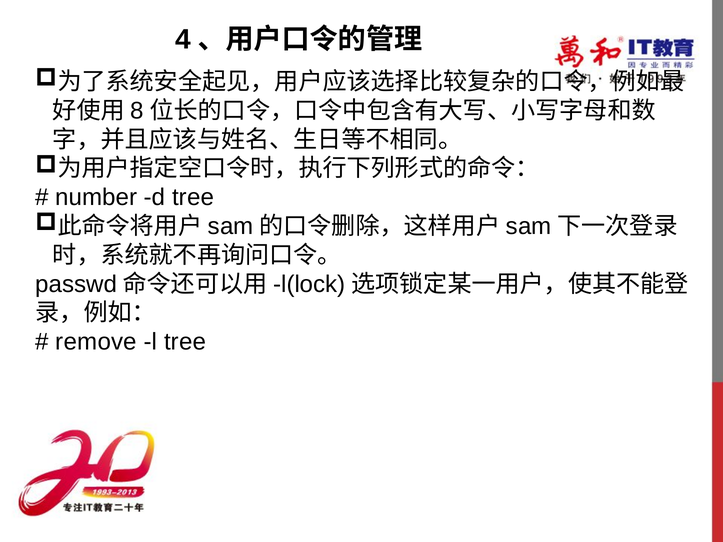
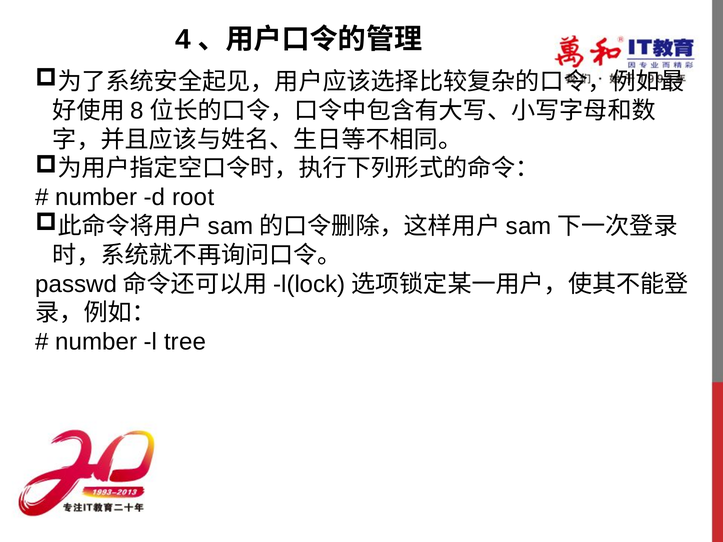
d tree: tree -> root
remove at (96, 342): remove -> number
